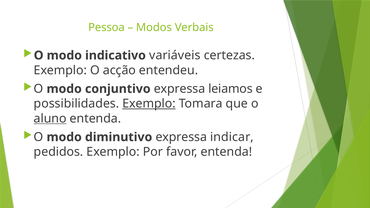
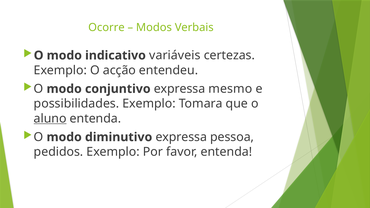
Pessoa: Pessoa -> Ocorre
leiamos: leiamos -> mesmo
Exemplo at (149, 104) underline: present -> none
indicar: indicar -> pessoa
